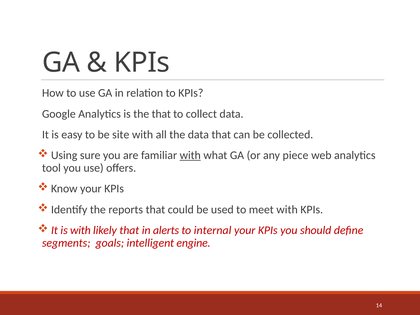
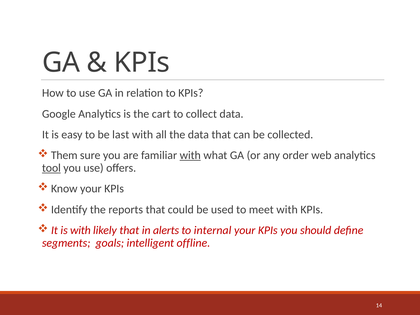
the that: that -> cart
site: site -> last
Using: Using -> Them
piece: piece -> order
tool underline: none -> present
engine: engine -> offline
